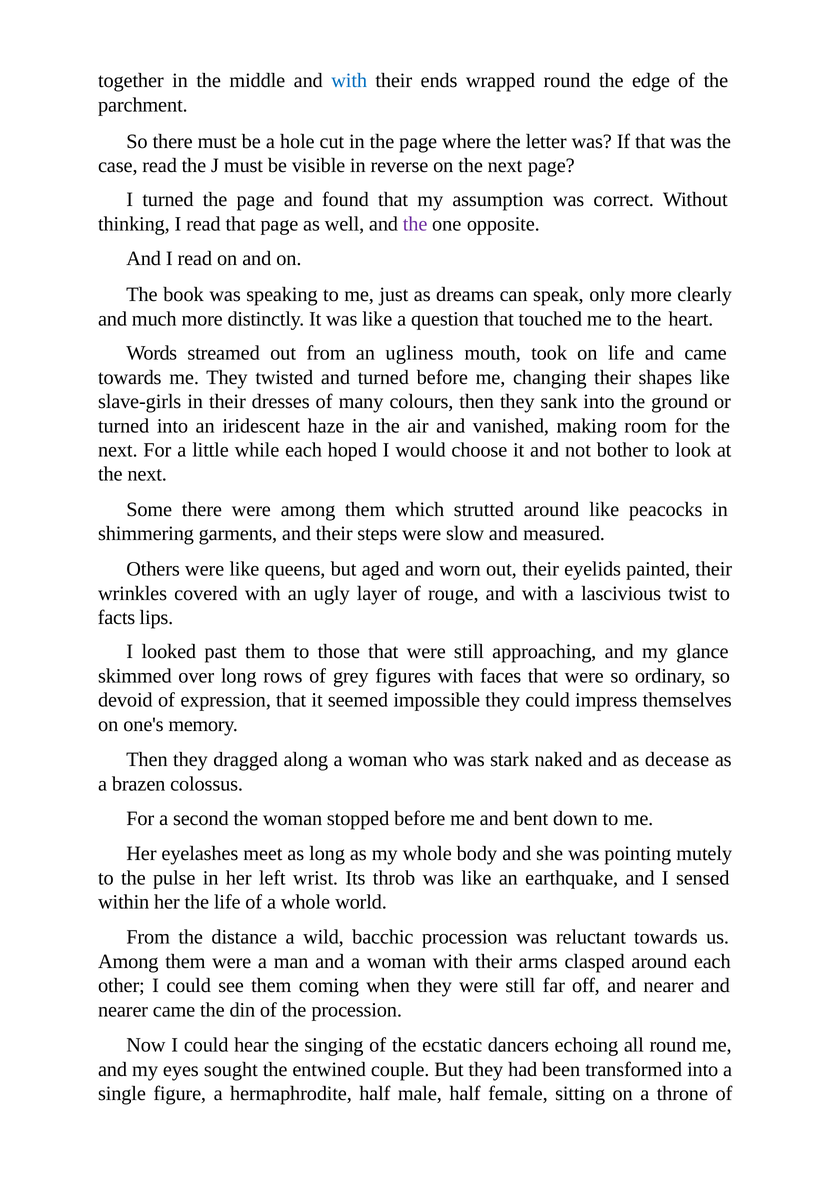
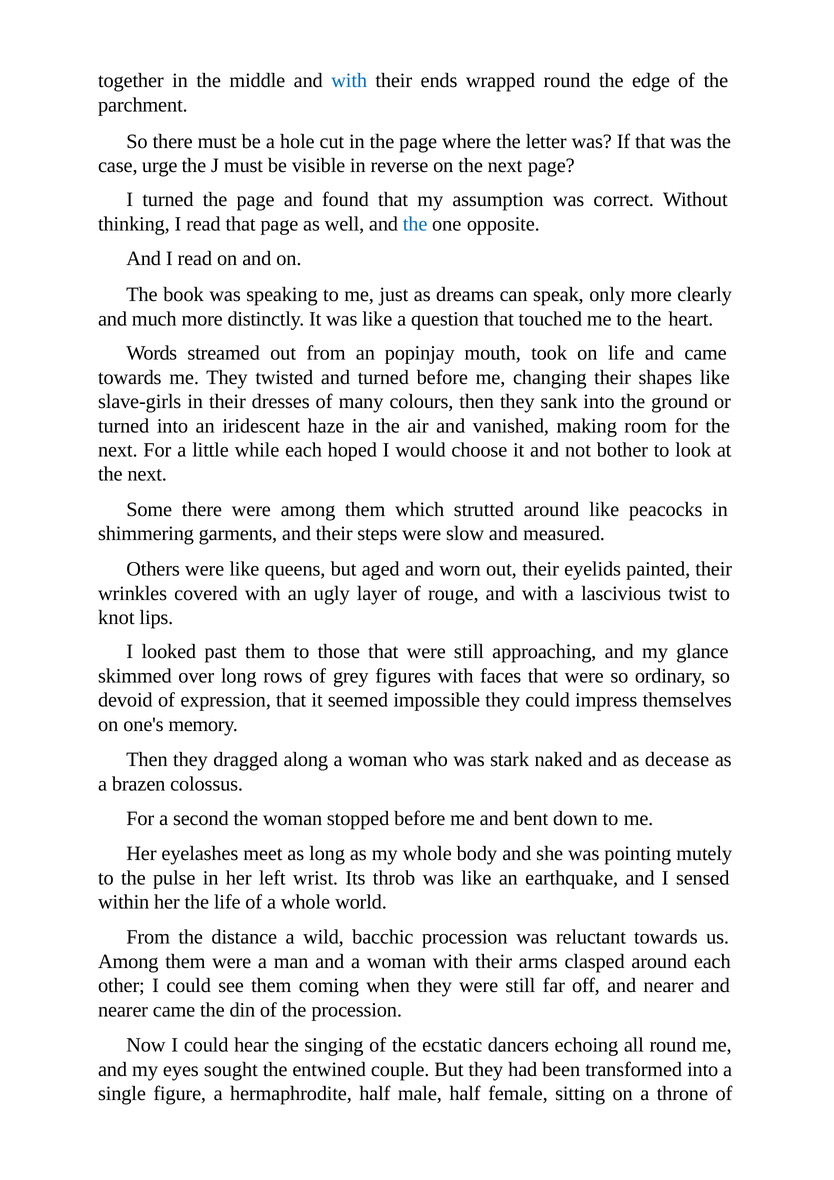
case read: read -> urge
the at (415, 224) colour: purple -> blue
ugliness: ugliness -> popinjay
facts: facts -> knot
